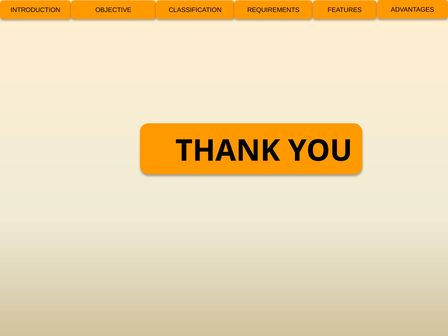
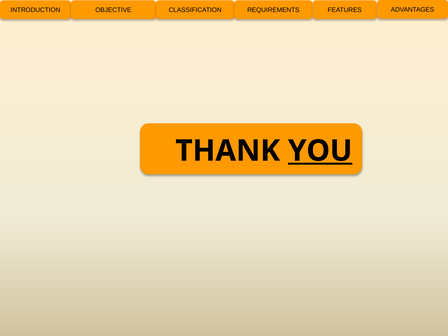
YOU underline: none -> present
